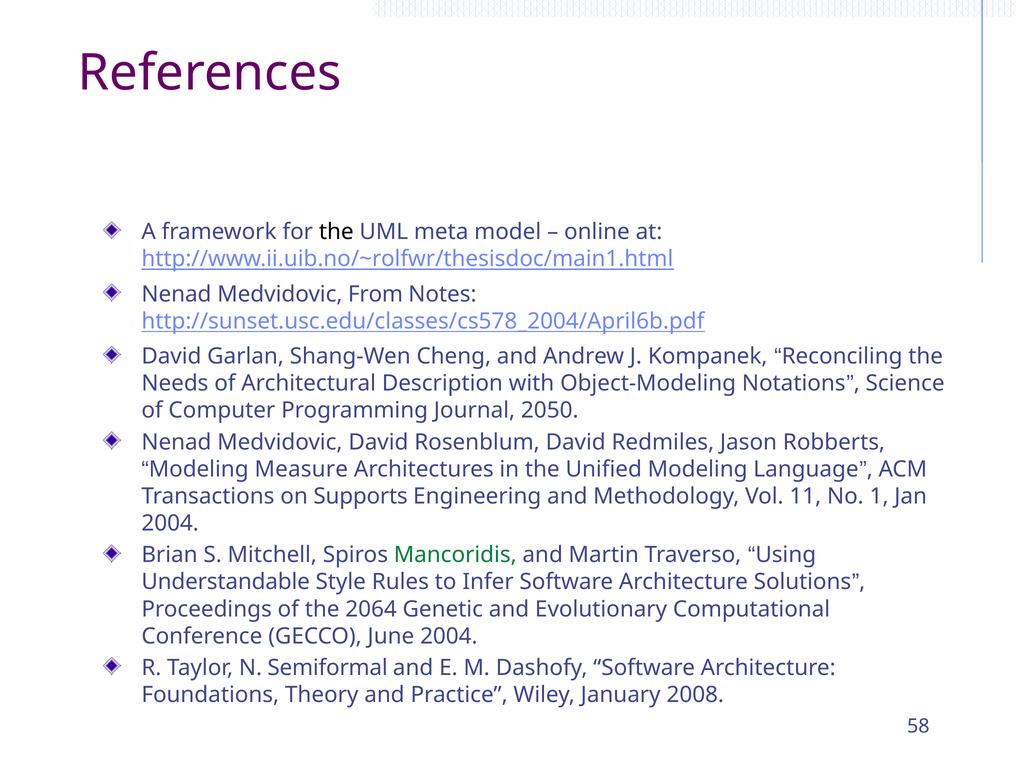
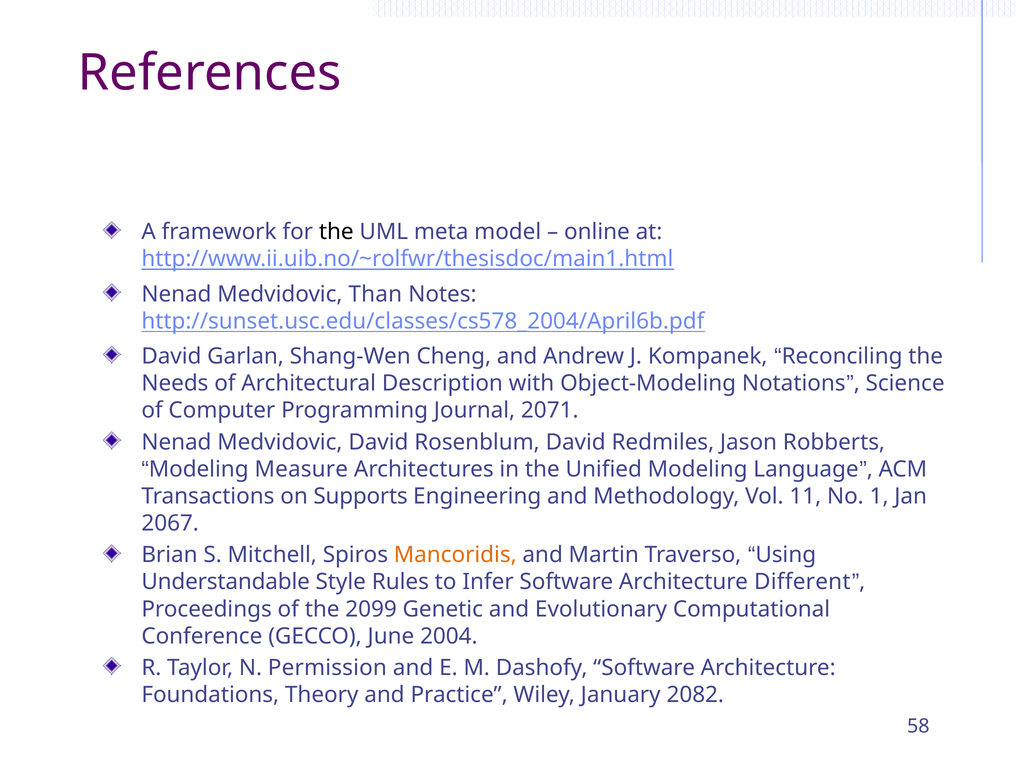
From: From -> Than
2050: 2050 -> 2071
2004 at (170, 523): 2004 -> 2067
Mancoridis colour: green -> orange
Solutions: Solutions -> Different
2064: 2064 -> 2099
Semiformal: Semiformal -> Permission
2008: 2008 -> 2082
